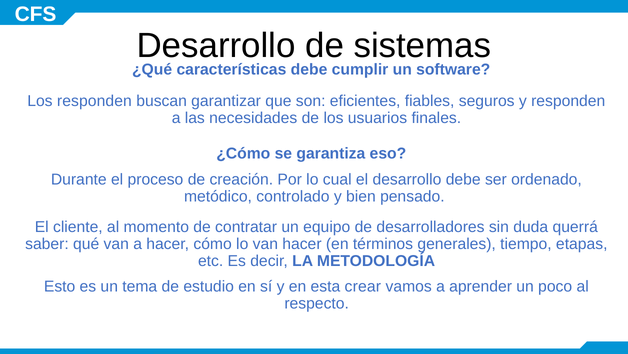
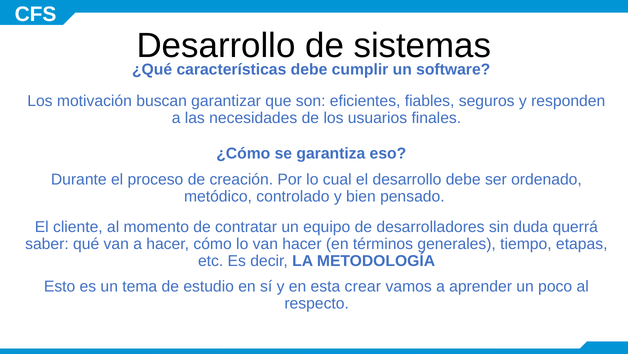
Los responden: responden -> motivación
